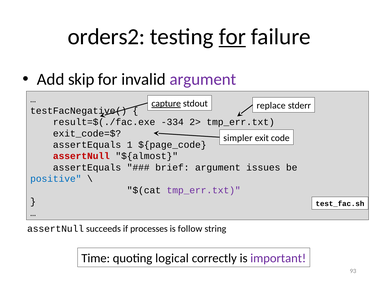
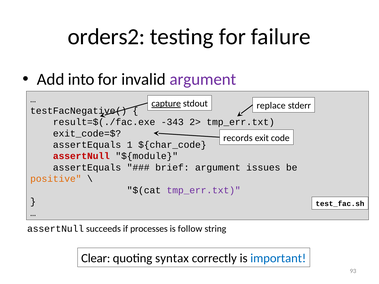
for at (232, 37) underline: present -> none
skip: skip -> into
-334: -334 -> -343
simpler: simpler -> records
${page_code: ${page_code -> ${char_code
${almost: ${almost -> ${module
positive colour: blue -> orange
Time: Time -> Clear
logical: logical -> syntax
important colour: purple -> blue
